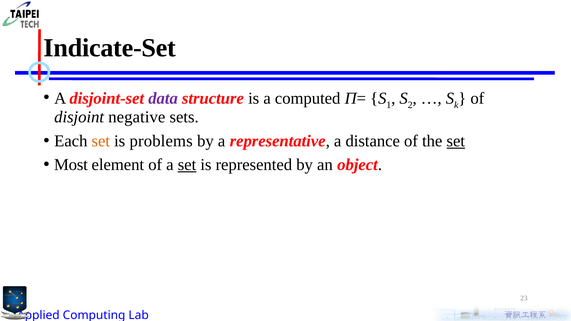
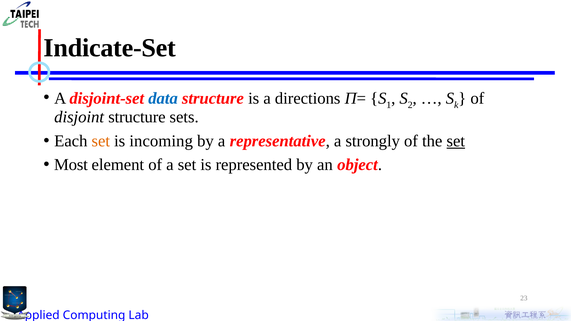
data colour: purple -> blue
computed: computed -> directions
disjoint negative: negative -> structure
problems: problems -> incoming
distance: distance -> strongly
set at (187, 165) underline: present -> none
